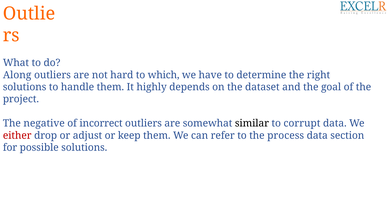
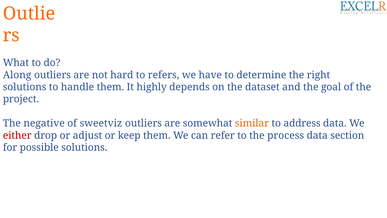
which: which -> refers
incorrect: incorrect -> sweetviz
similar colour: black -> orange
corrupt: corrupt -> address
